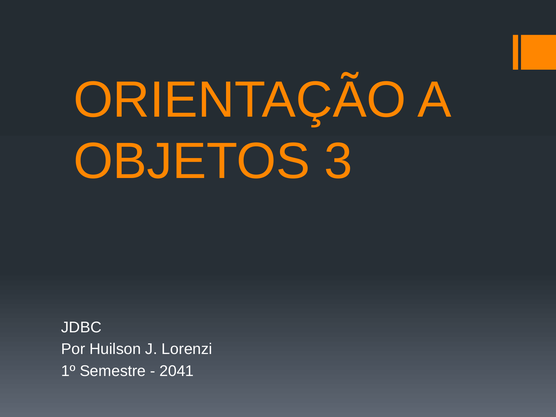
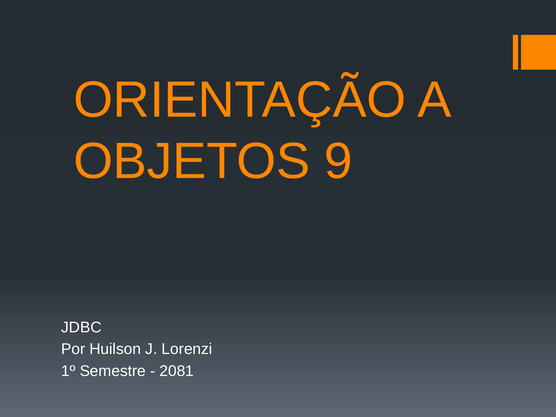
3: 3 -> 9
2041: 2041 -> 2081
